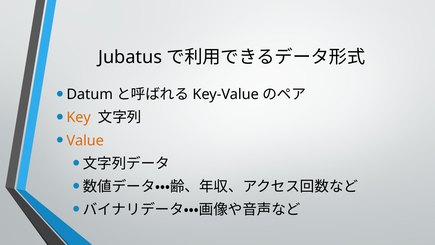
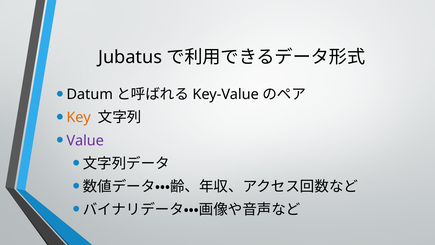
Value colour: orange -> purple
